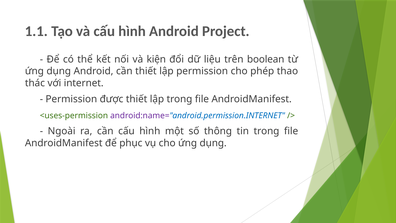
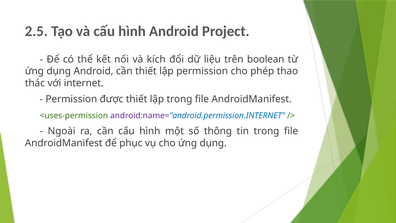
1.1: 1.1 -> 2.5
kiện: kiện -> kích
